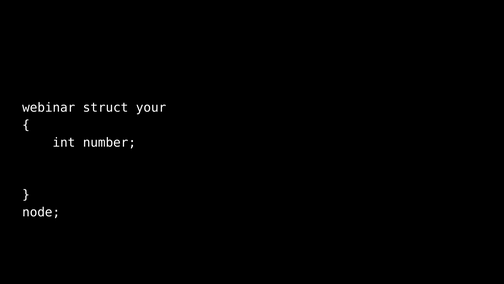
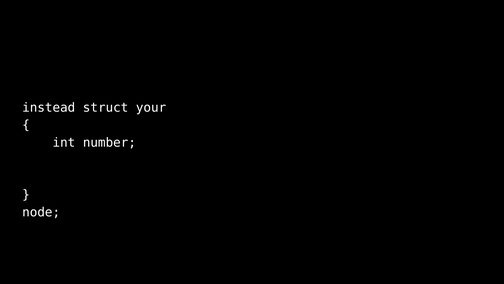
webinar: webinar -> instead
